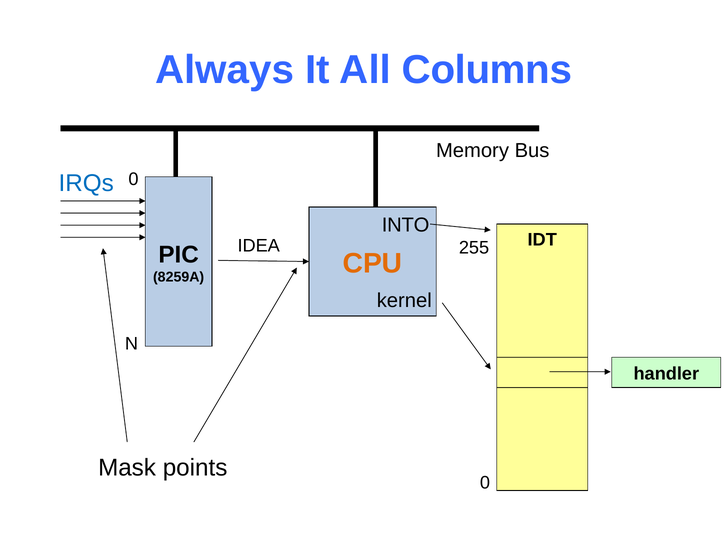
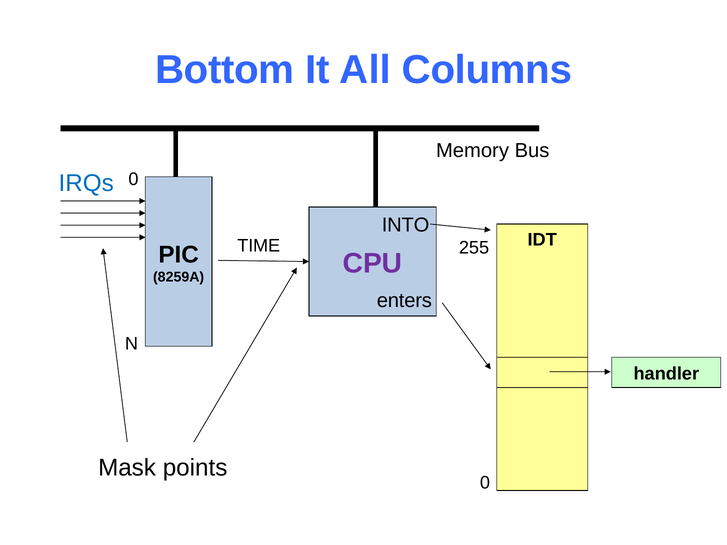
Always: Always -> Bottom
IDEA: IDEA -> TIME
CPU colour: orange -> purple
kernel: kernel -> enters
